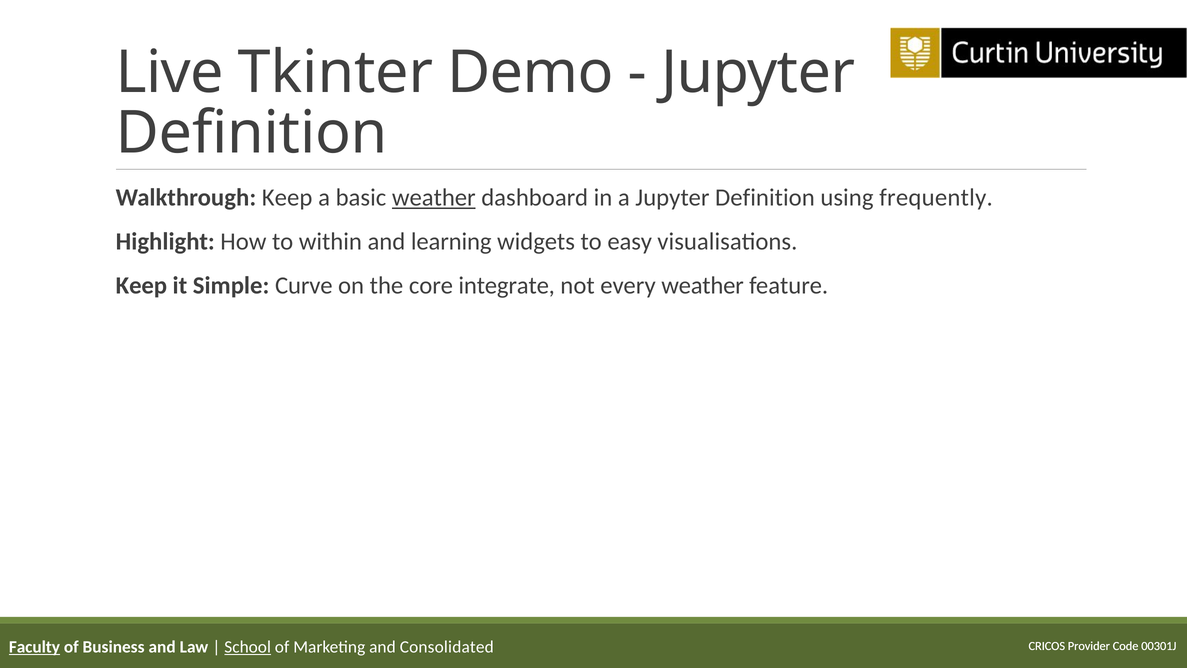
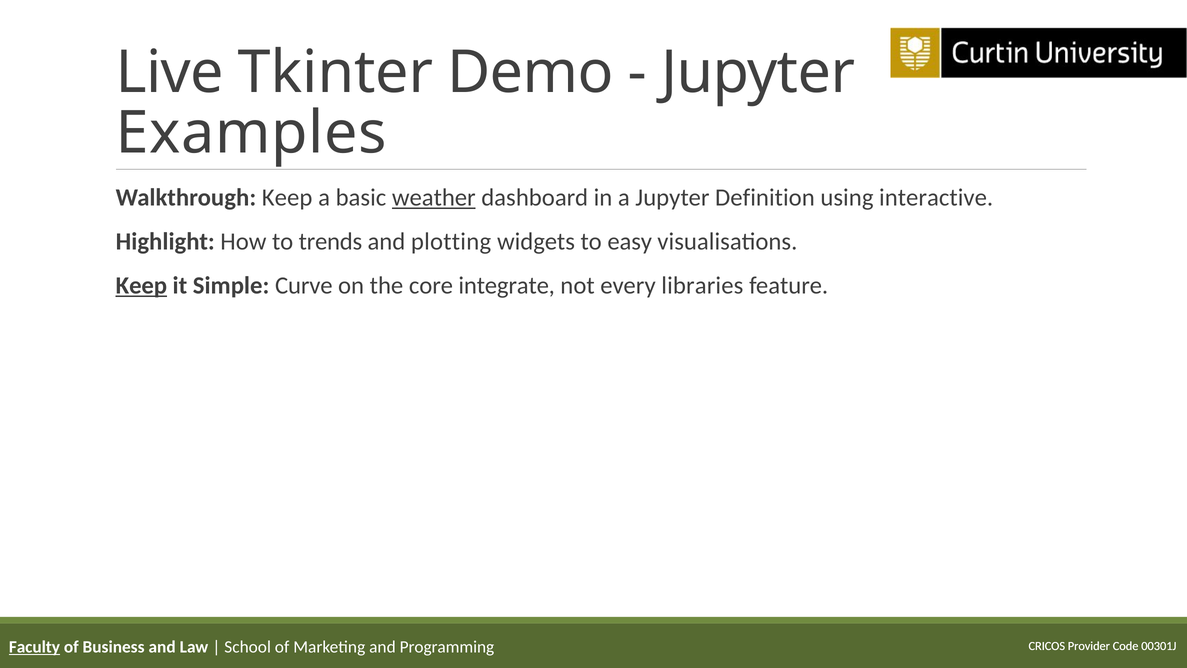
Definition at (252, 133): Definition -> Examples
frequently: frequently -> interactive
within: within -> trends
learning: learning -> plotting
Keep at (141, 285) underline: none -> present
every weather: weather -> libraries
School underline: present -> none
Consolidated: Consolidated -> Programming
